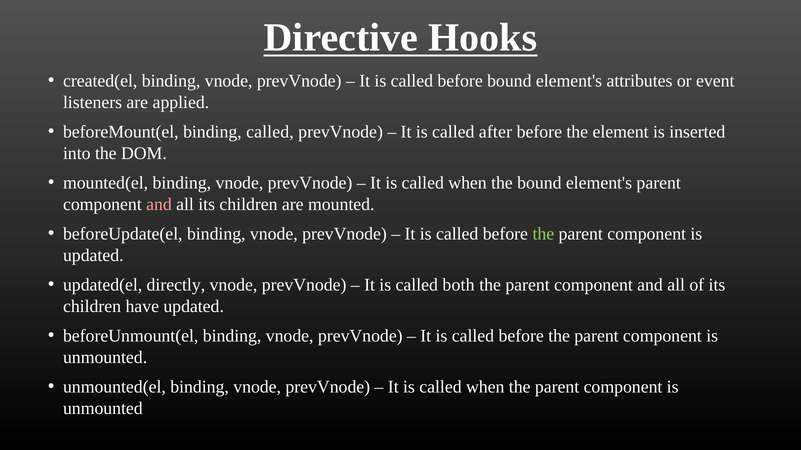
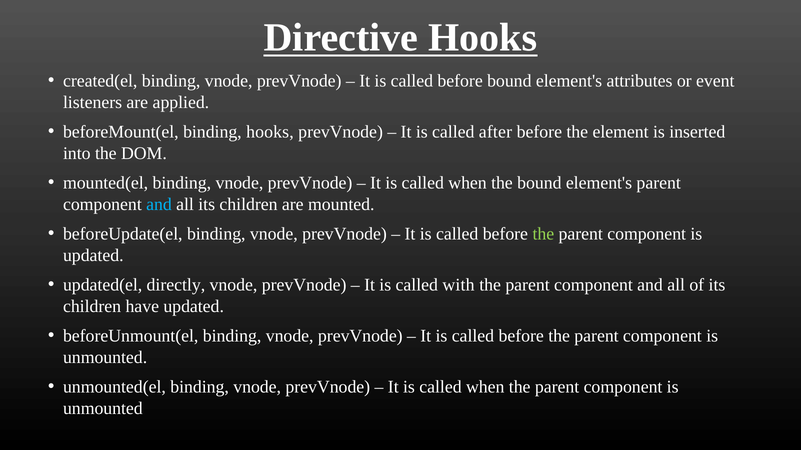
binding called: called -> hooks
and at (159, 204) colour: pink -> light blue
both: both -> with
